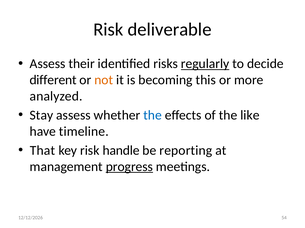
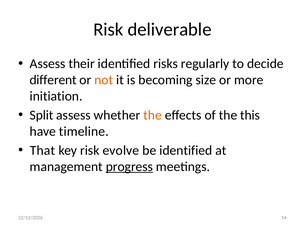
regularly underline: present -> none
this: this -> size
analyzed: analyzed -> initiation
Stay: Stay -> Split
the at (153, 116) colour: blue -> orange
like: like -> this
handle: handle -> evolve
be reporting: reporting -> identified
